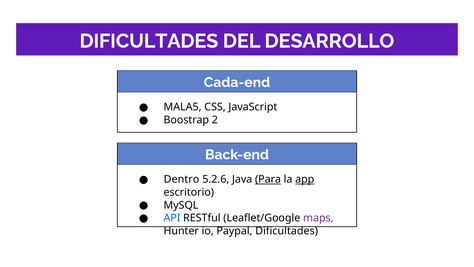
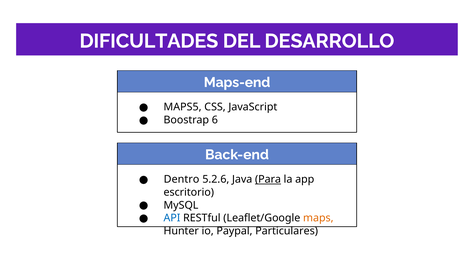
Cada-end: Cada-end -> Maps-end
MALA5: MALA5 -> MAPS5
2: 2 -> 6
app underline: present -> none
maps colour: purple -> orange
Paypal Dificultades: Dificultades -> Particulares
